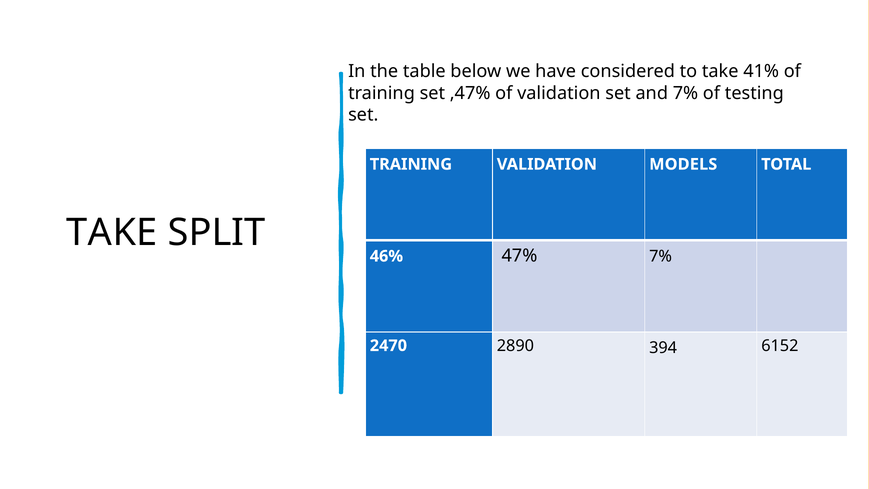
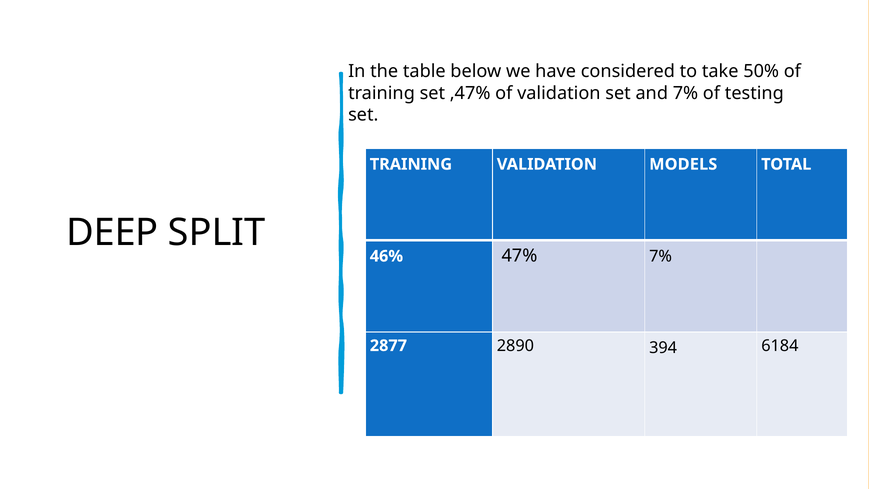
41%: 41% -> 50%
TAKE at (112, 232): TAKE -> DEEP
2470: 2470 -> 2877
6152: 6152 -> 6184
